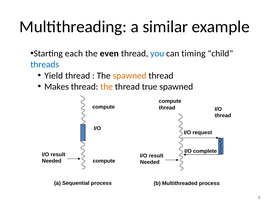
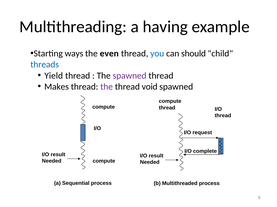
similar: similar -> having
each: each -> ways
timing: timing -> should
spawned at (130, 76) colour: orange -> purple
the at (107, 87) colour: orange -> purple
true: true -> void
